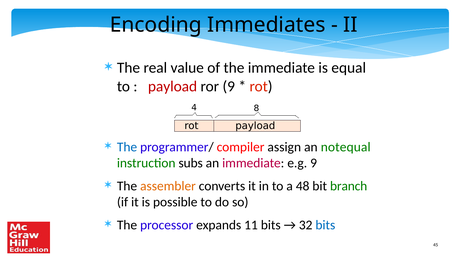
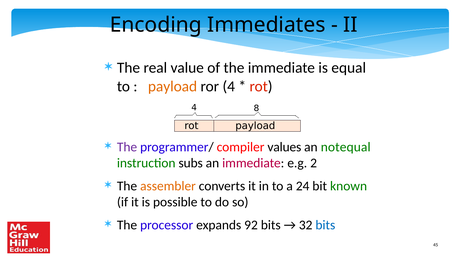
payload at (173, 86) colour: red -> orange
ror 9: 9 -> 4
The at (127, 147) colour: blue -> purple
assign: assign -> values
e.g 9: 9 -> 2
48: 48 -> 24
branch: branch -> known
11: 11 -> 92
